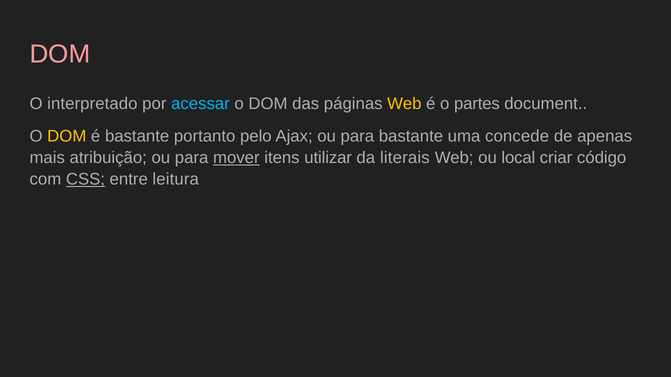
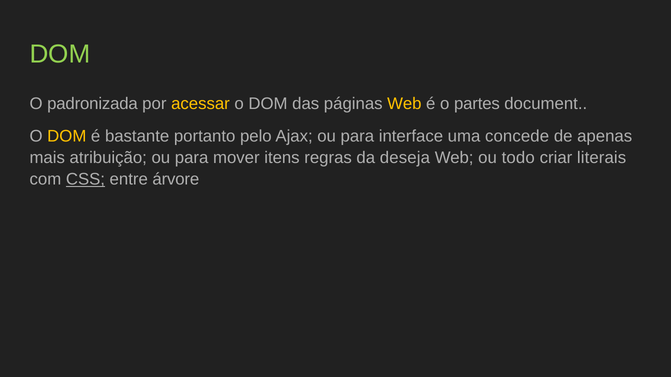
DOM at (60, 54) colour: pink -> light green
interpretado: interpretado -> padronizada
acessar colour: light blue -> yellow
para bastante: bastante -> interface
mover underline: present -> none
utilizar: utilizar -> regras
literais: literais -> deseja
local: local -> todo
código: código -> literais
leitura: leitura -> árvore
